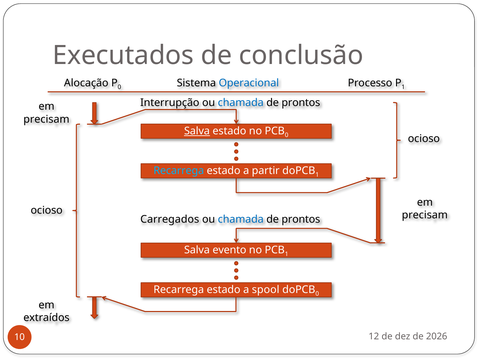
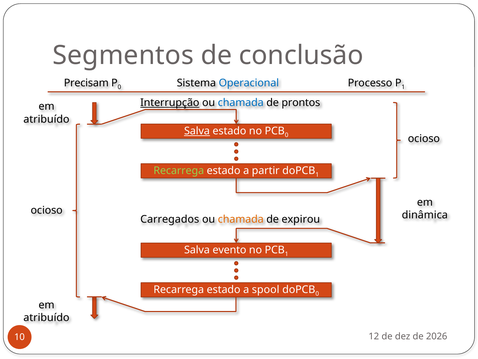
Executados: Executados -> Segmentos
Alocação: Alocação -> Precisam
Interrupção underline: none -> present
precisam at (46, 119): precisam -> atribuído
Recarrega at (179, 170) colour: light blue -> light green
precisam at (425, 215): precisam -> dinâmica
chamada at (241, 219) colour: blue -> orange
prontos at (301, 219): prontos -> expirou
extraídos at (46, 317): extraídos -> atribuído
